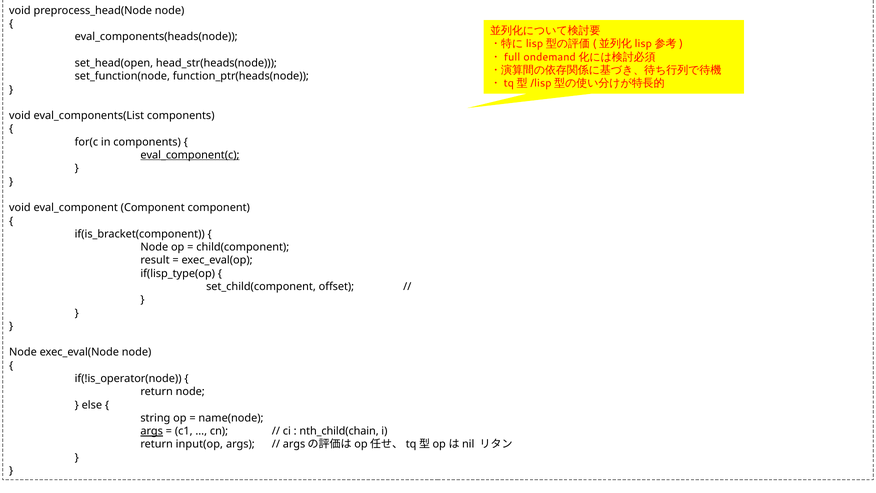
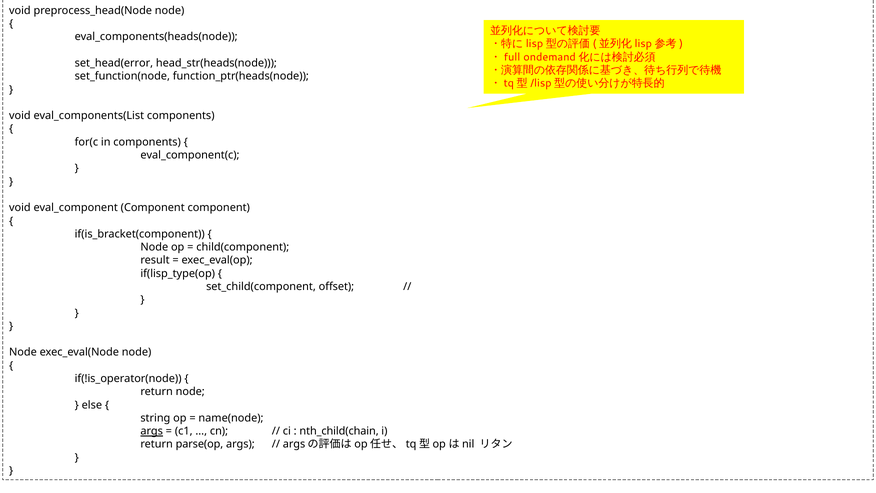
set_head(open: set_head(open -> set_head(error
eval_component(c underline: present -> none
input(op: input(op -> parse(op
